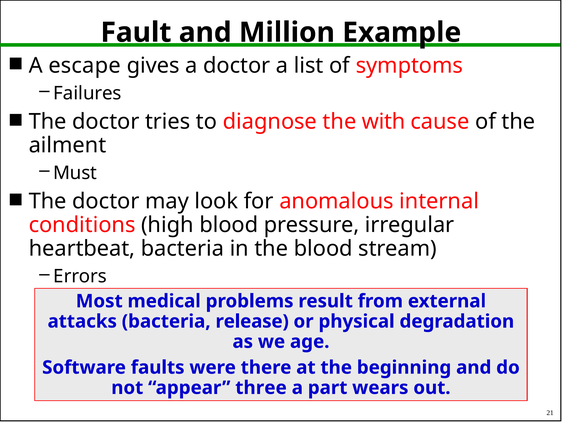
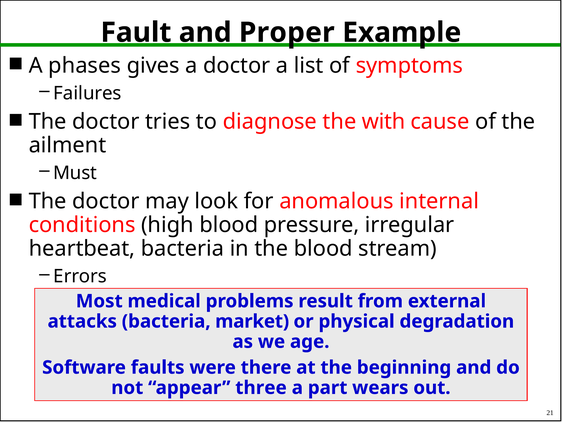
Million: Million -> Proper
escape: escape -> phases
release: release -> market
